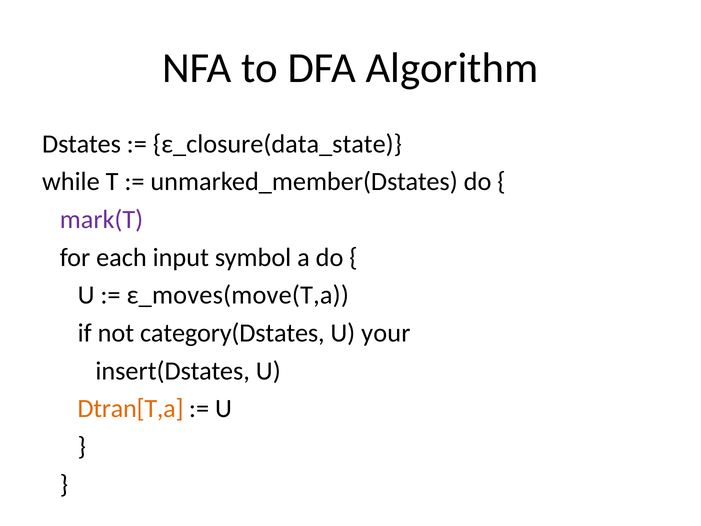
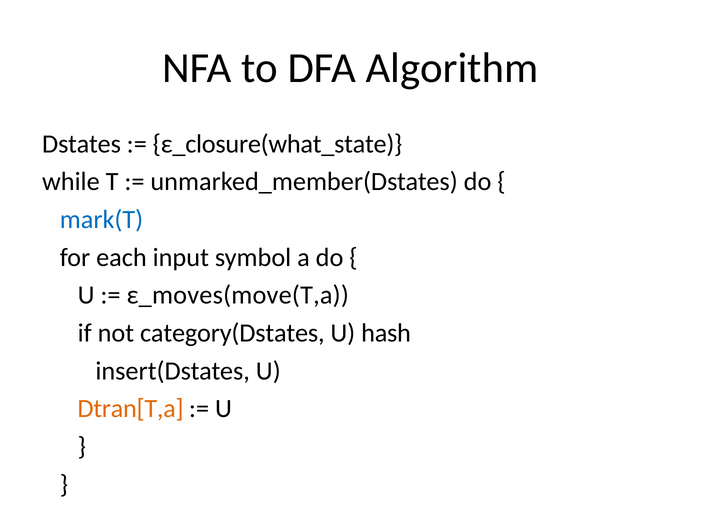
ε_closure(data_state: ε_closure(data_state -> ε_closure(what_state
mark(T colour: purple -> blue
your: your -> hash
